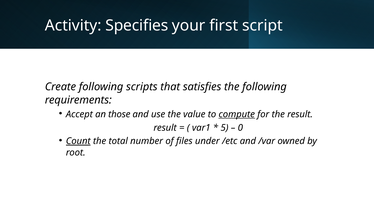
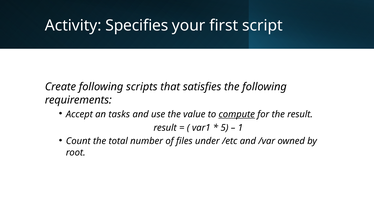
those: those -> tasks
0: 0 -> 1
Count underline: present -> none
